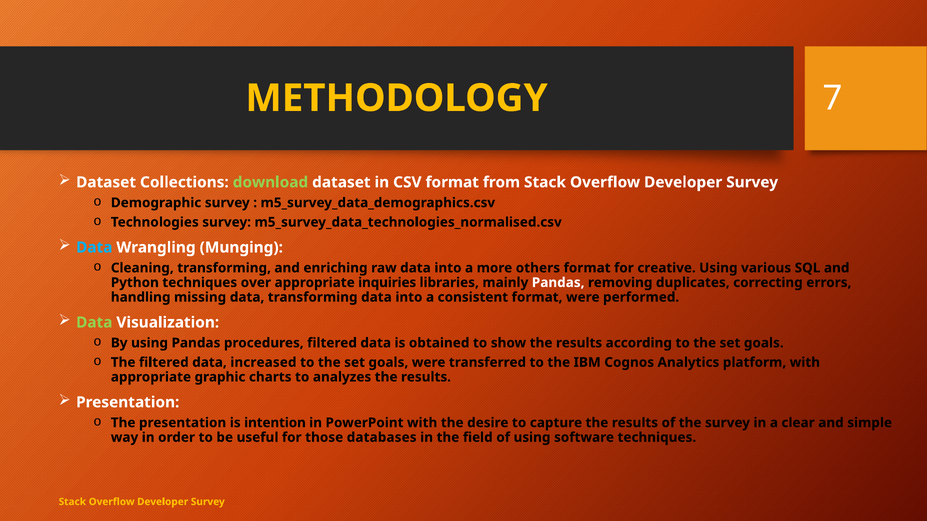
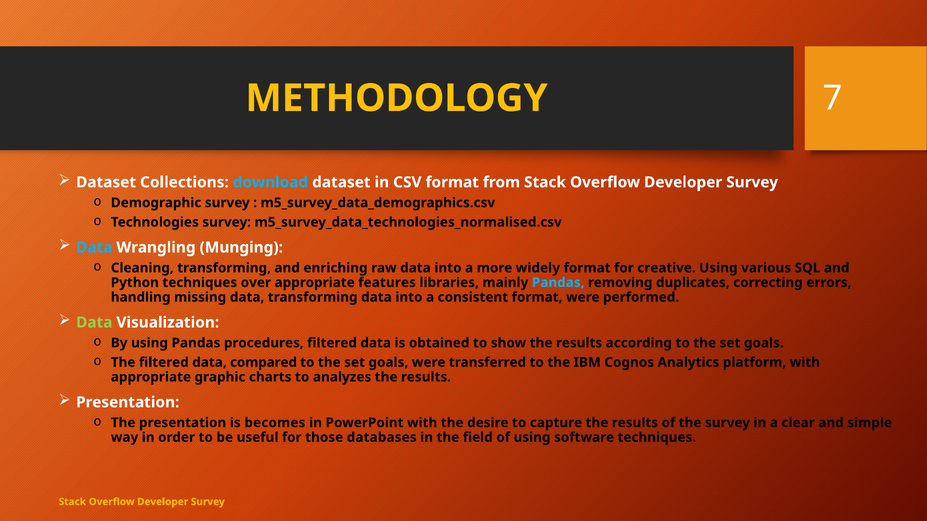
download colour: light green -> light blue
others: others -> widely
inquiries: inquiries -> features
Pandas at (558, 283) colour: white -> light blue
increased: increased -> compared
intention: intention -> becomes
